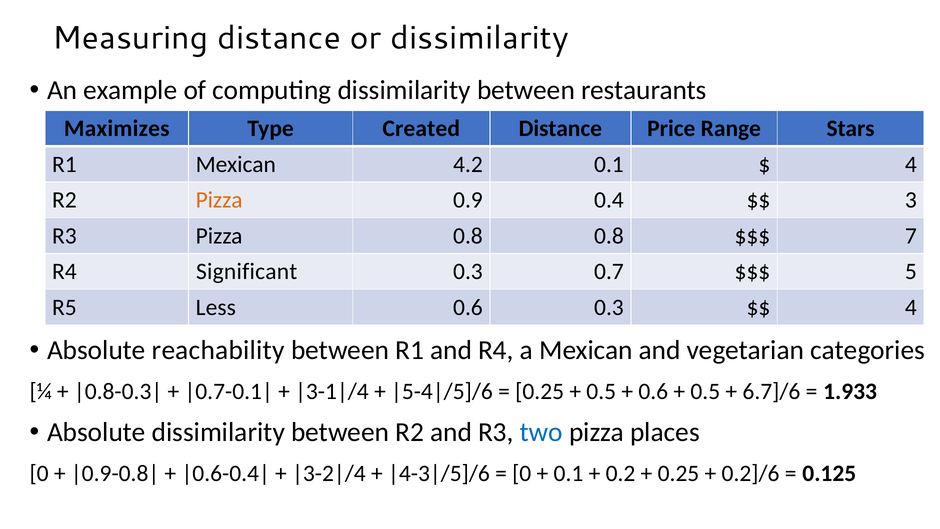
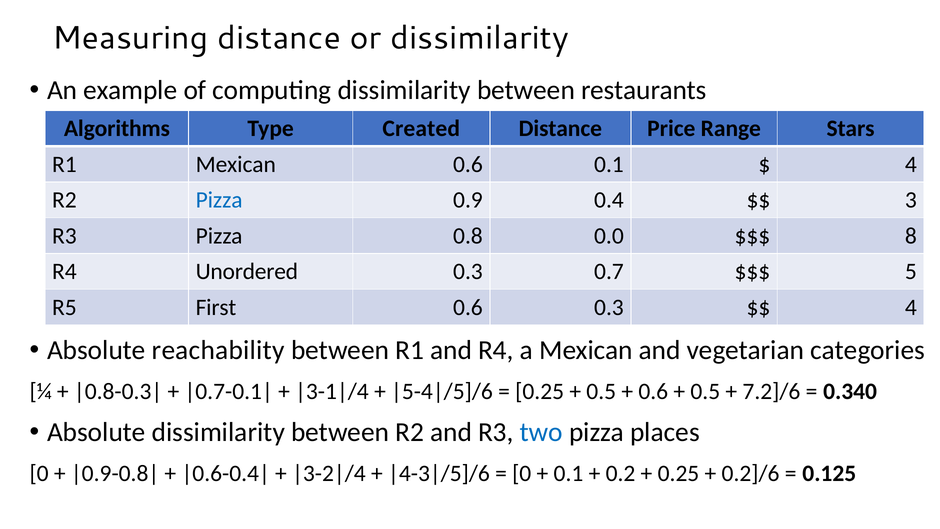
Maximizes: Maximizes -> Algorithms
Mexican 4.2: 4.2 -> 0.6
Pizza at (219, 200) colour: orange -> blue
0.8 0.8: 0.8 -> 0.0
7: 7 -> 8
Significant: Significant -> Unordered
Less: Less -> First
6.7]/6: 6.7]/6 -> 7.2]/6
1.933: 1.933 -> 0.340
